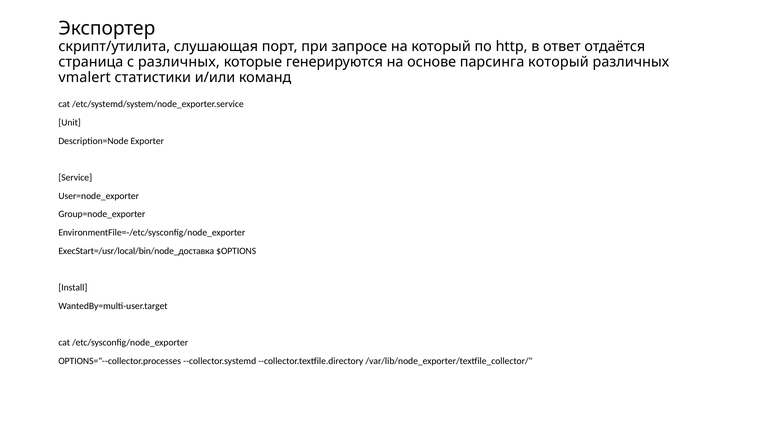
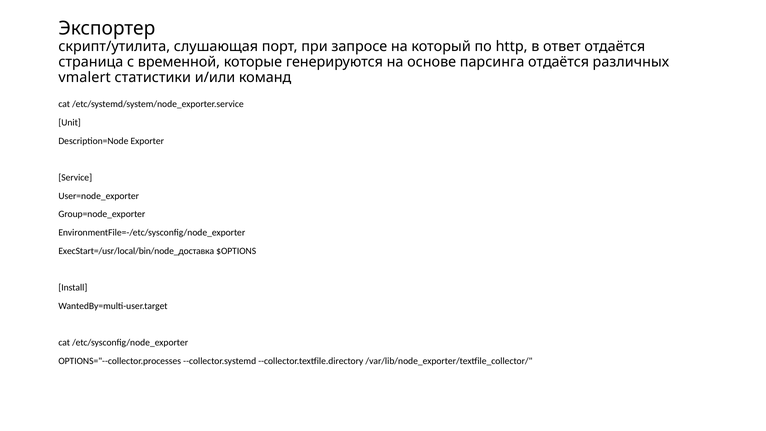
с различных: различных -> временной
парсинга который: который -> отдаётся
